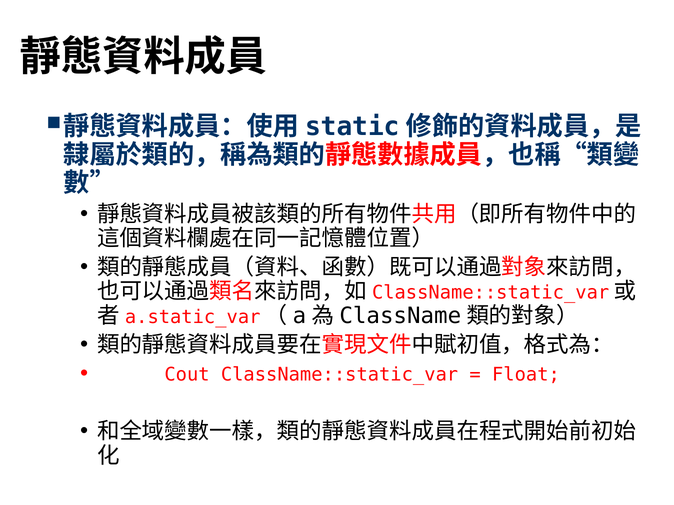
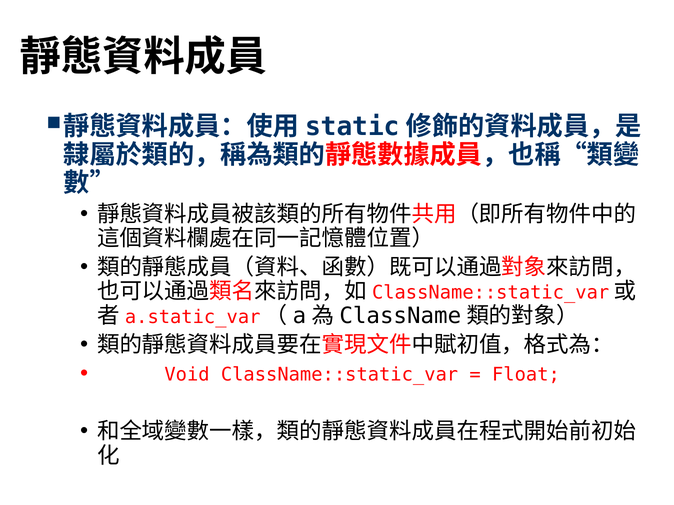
Cout: Cout -> Void
